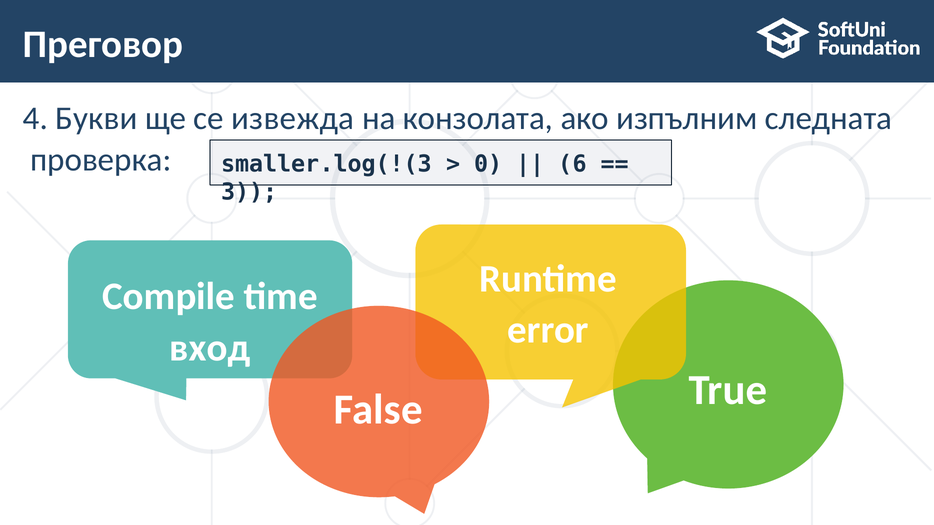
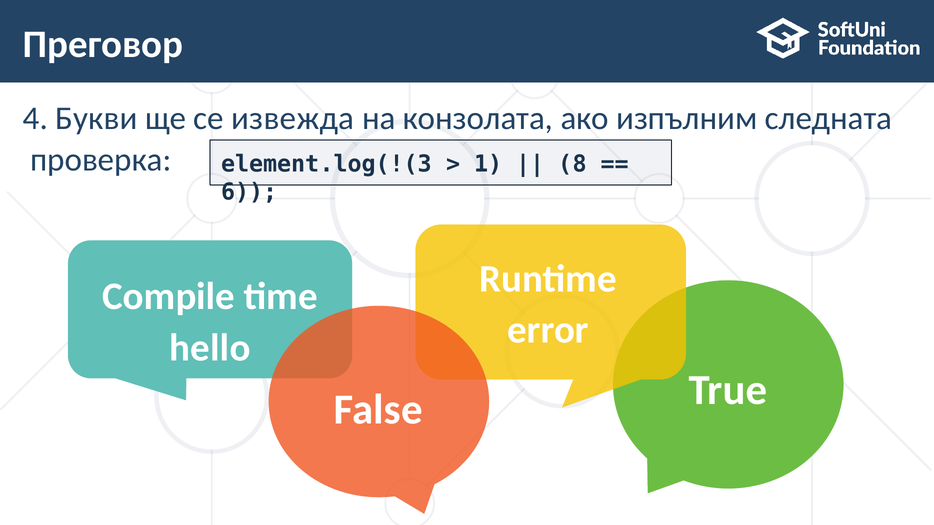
smaller.log(!(3: smaller.log(!(3 -> element.log(!(3
0: 0 -> 1
6: 6 -> 8
3: 3 -> 6
вход: вход -> hello
